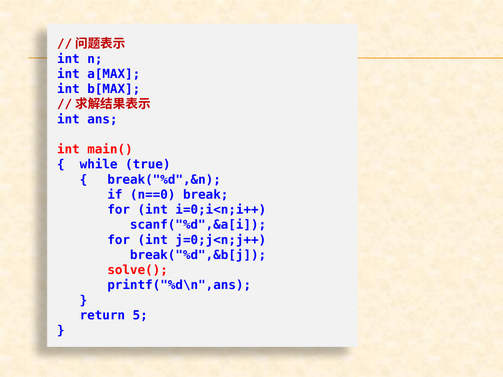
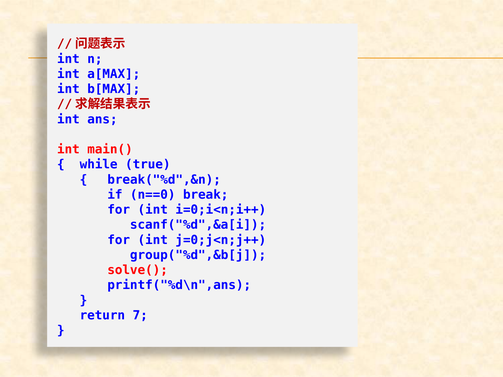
break("%d",&b[j: break("%d",&b[j -> group("%d",&b[j
5: 5 -> 7
